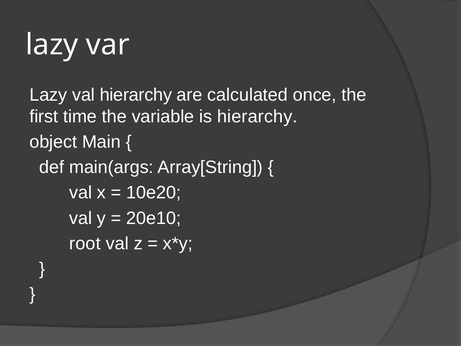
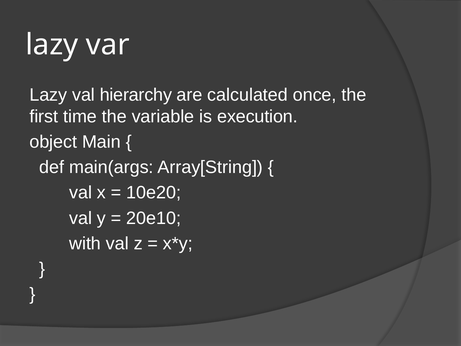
is hierarchy: hierarchy -> execution
root: root -> with
